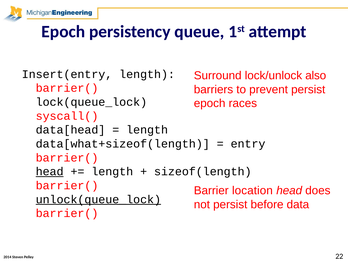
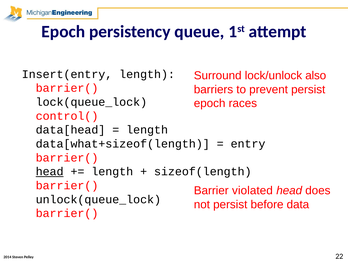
syscall(: syscall( -> control(
location: location -> violated
unlock(queue_lock underline: present -> none
